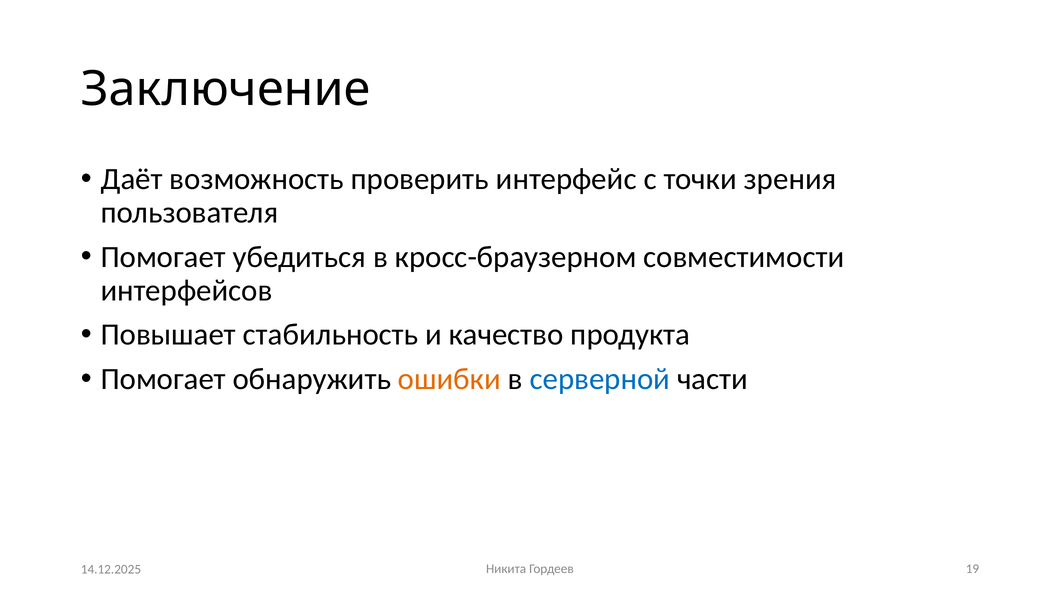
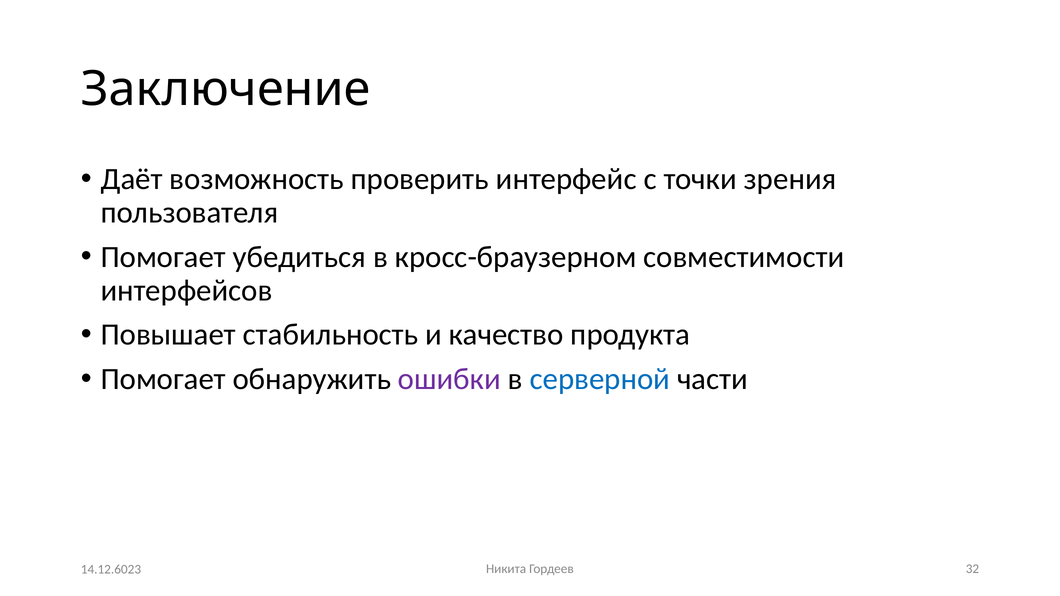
ошибки colour: orange -> purple
19: 19 -> 32
14.12.2025: 14.12.2025 -> 14.12.6023
